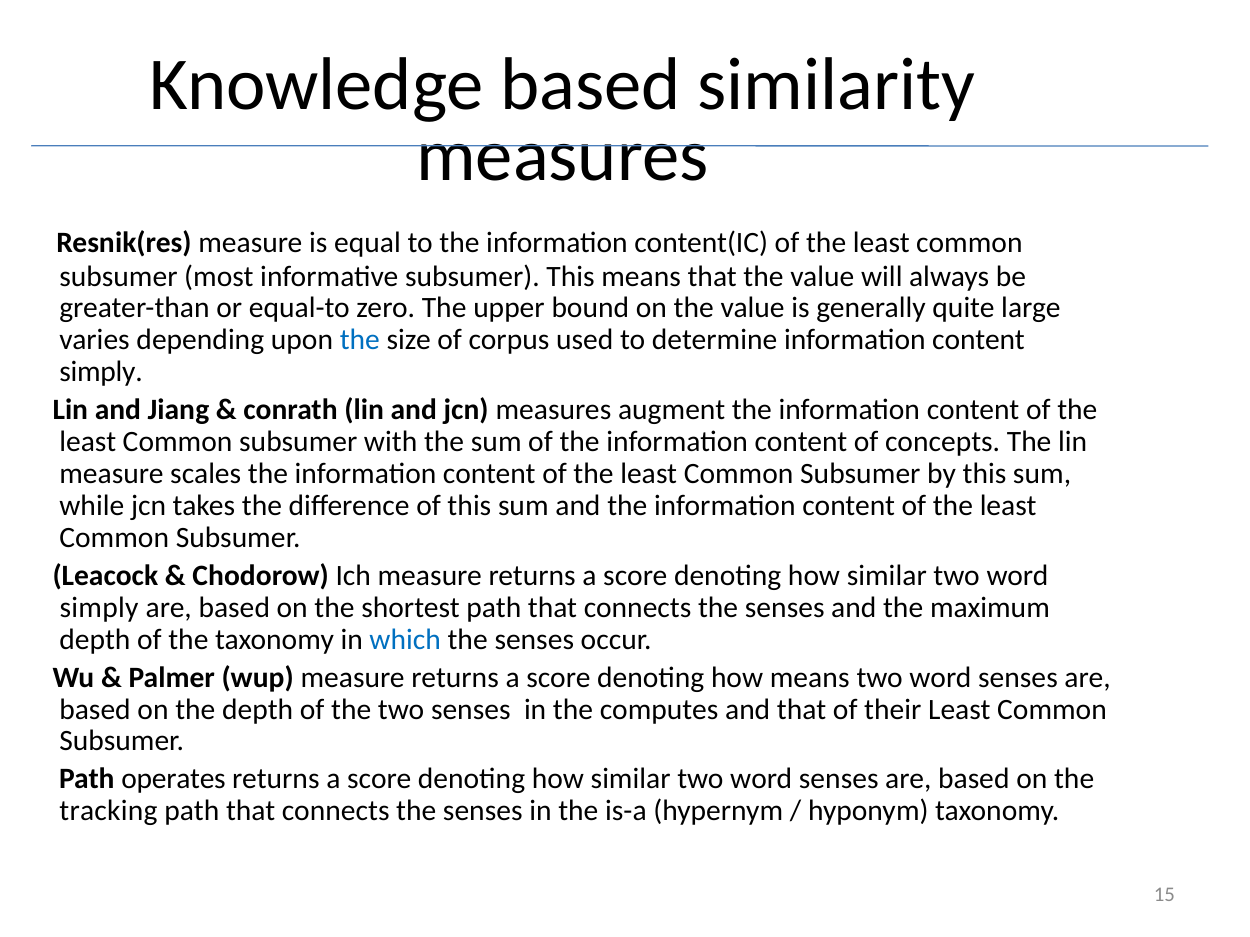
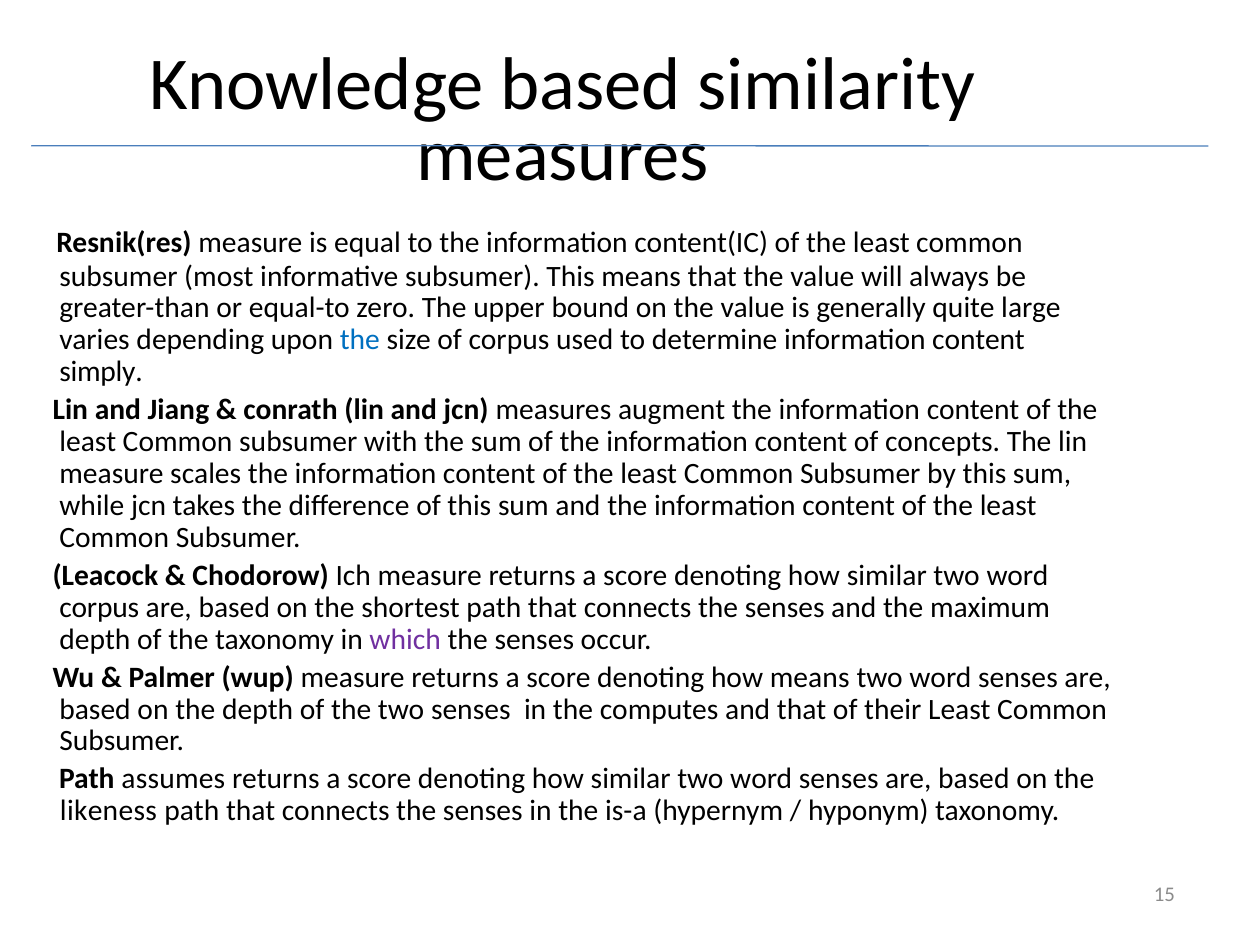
simply at (99, 608): simply -> corpus
which colour: blue -> purple
operates: operates -> assumes
tracking: tracking -> likeness
